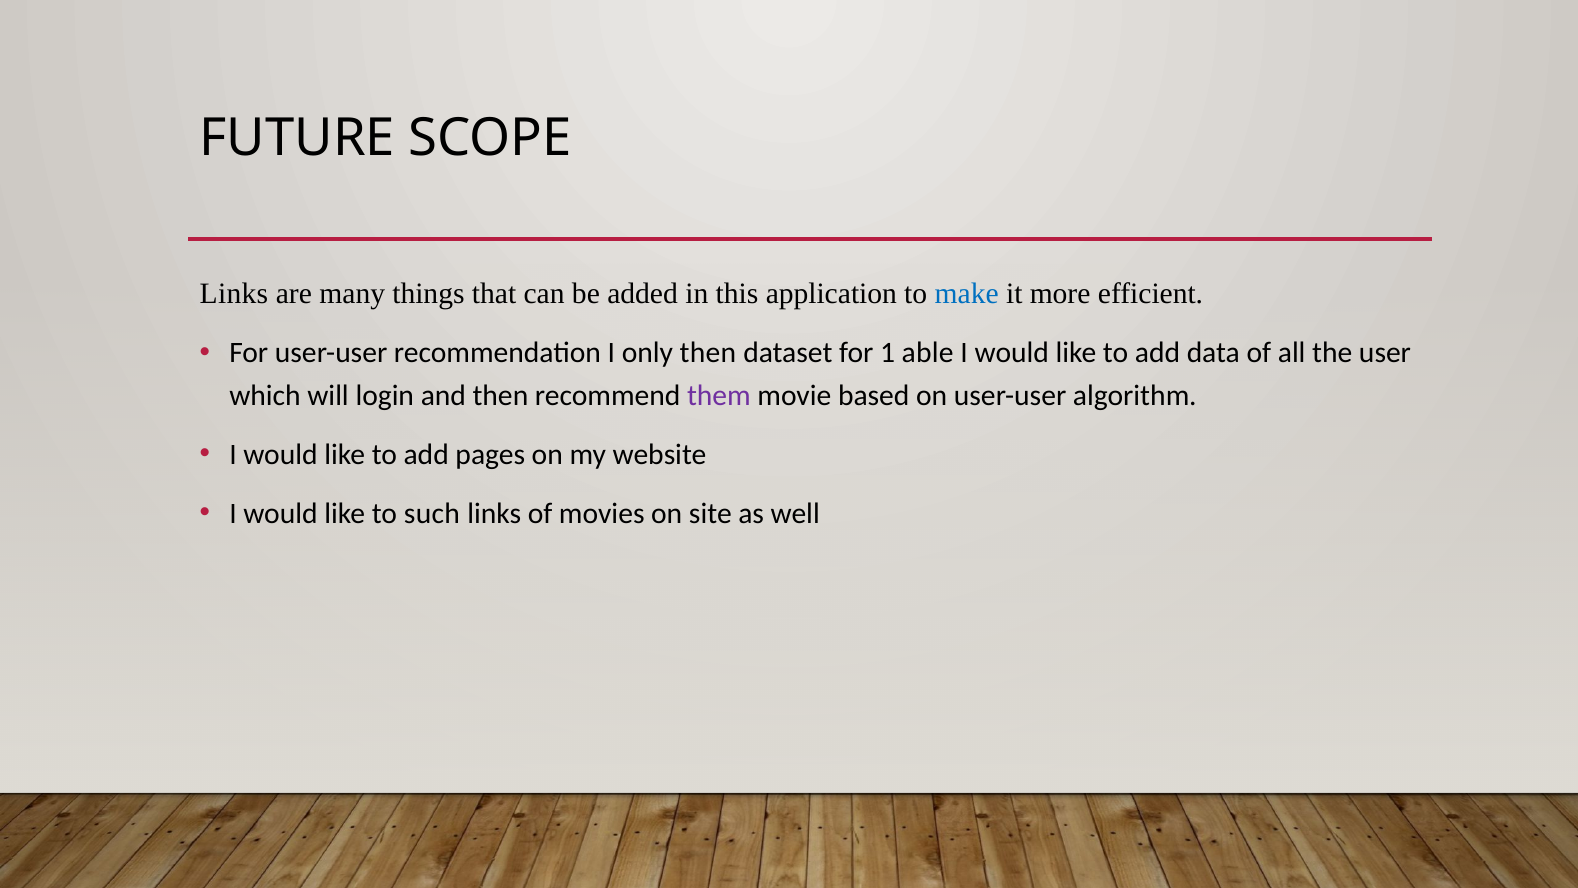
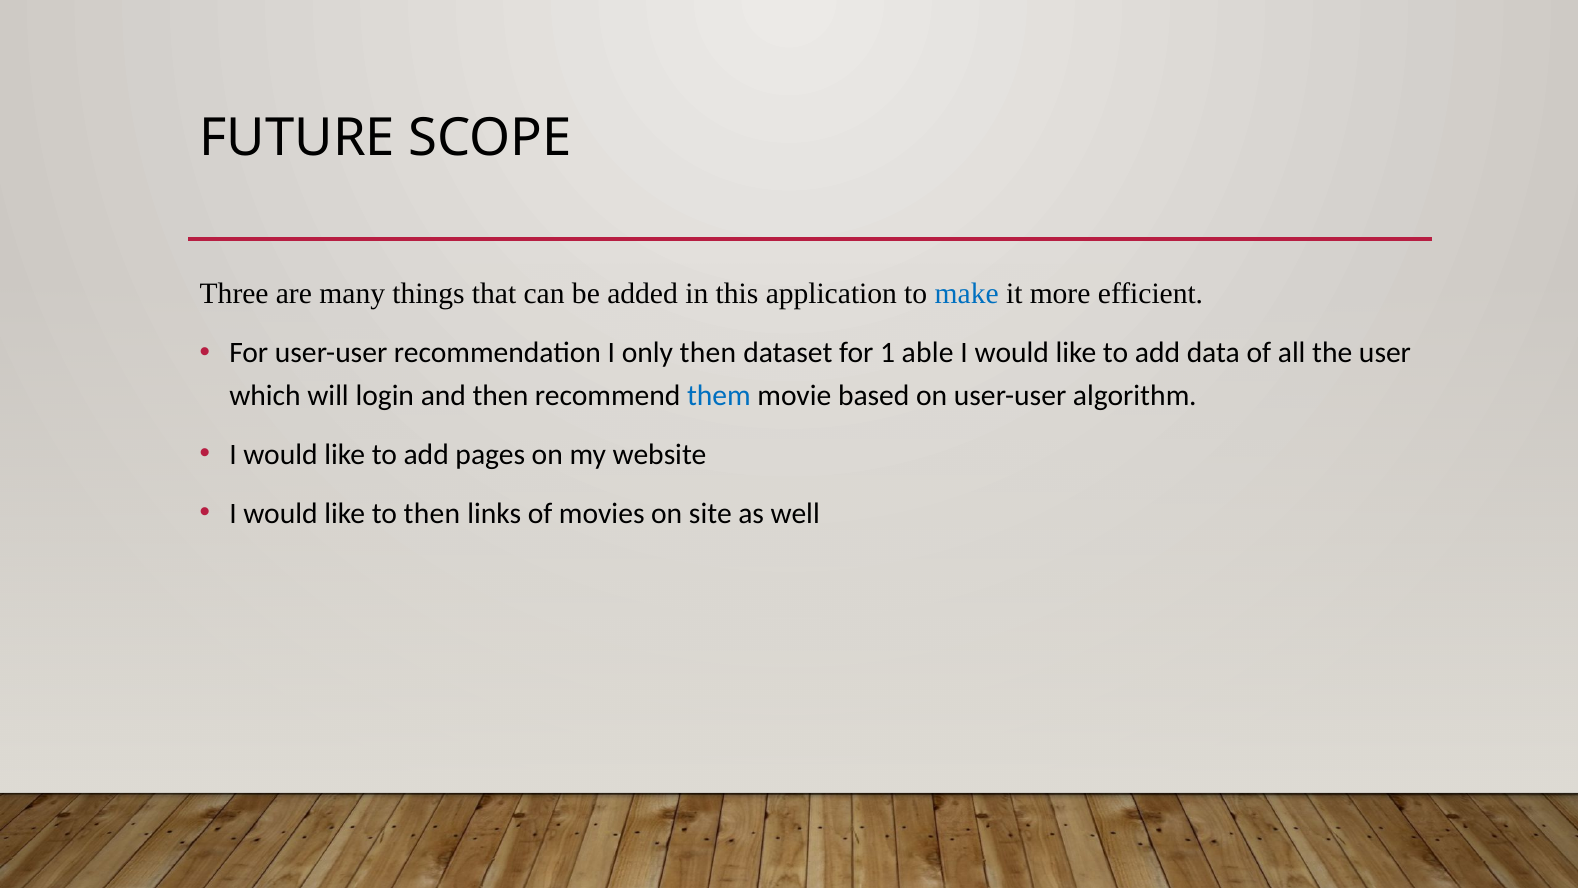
Links at (234, 294): Links -> Three
them colour: purple -> blue
to such: such -> then
